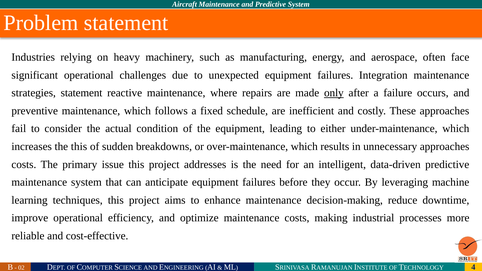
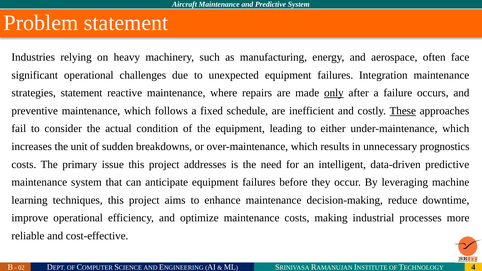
These underline: none -> present
the this: this -> unit
unnecessary approaches: approaches -> prognostics
